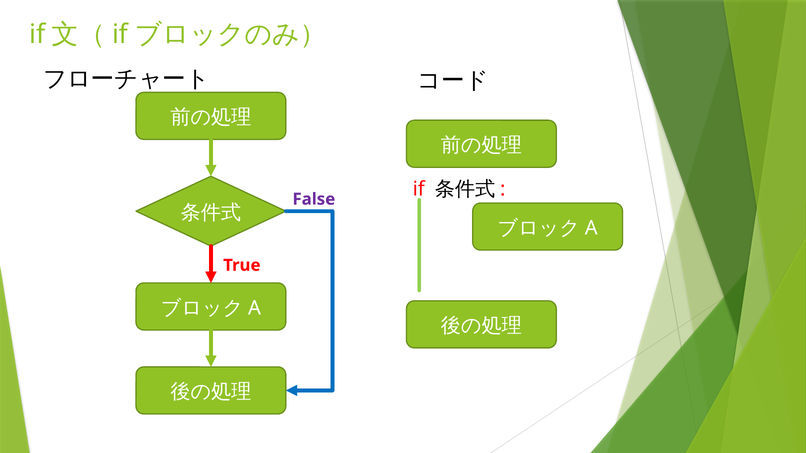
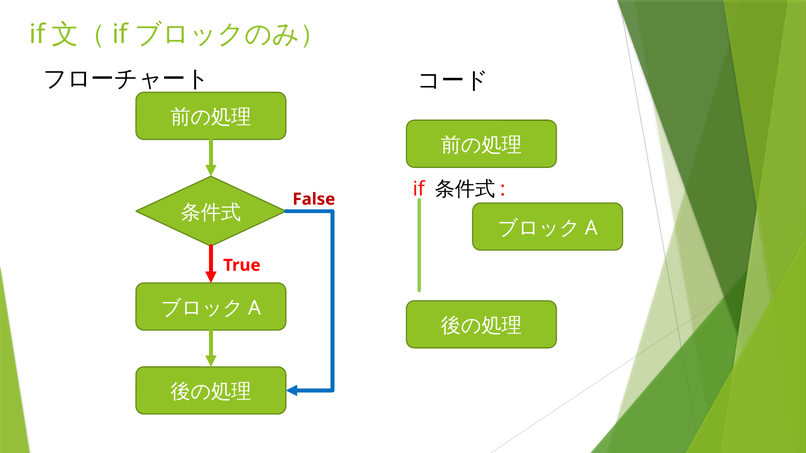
False colour: purple -> red
